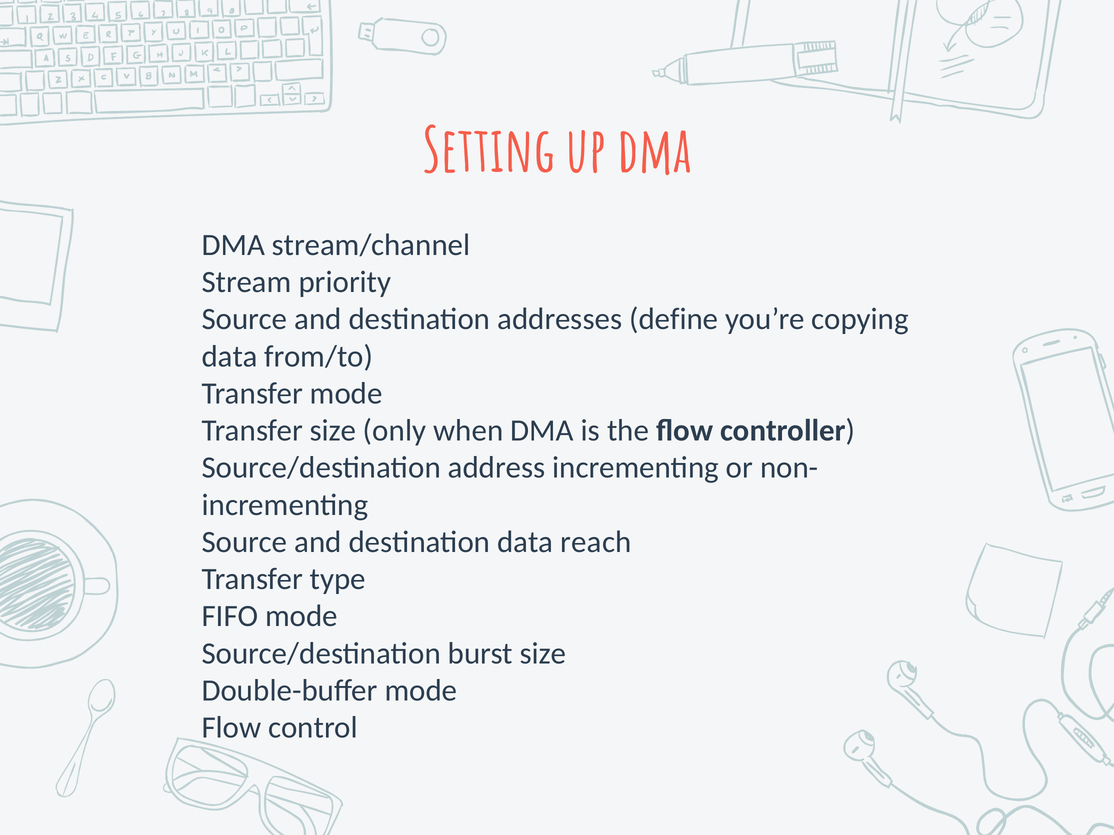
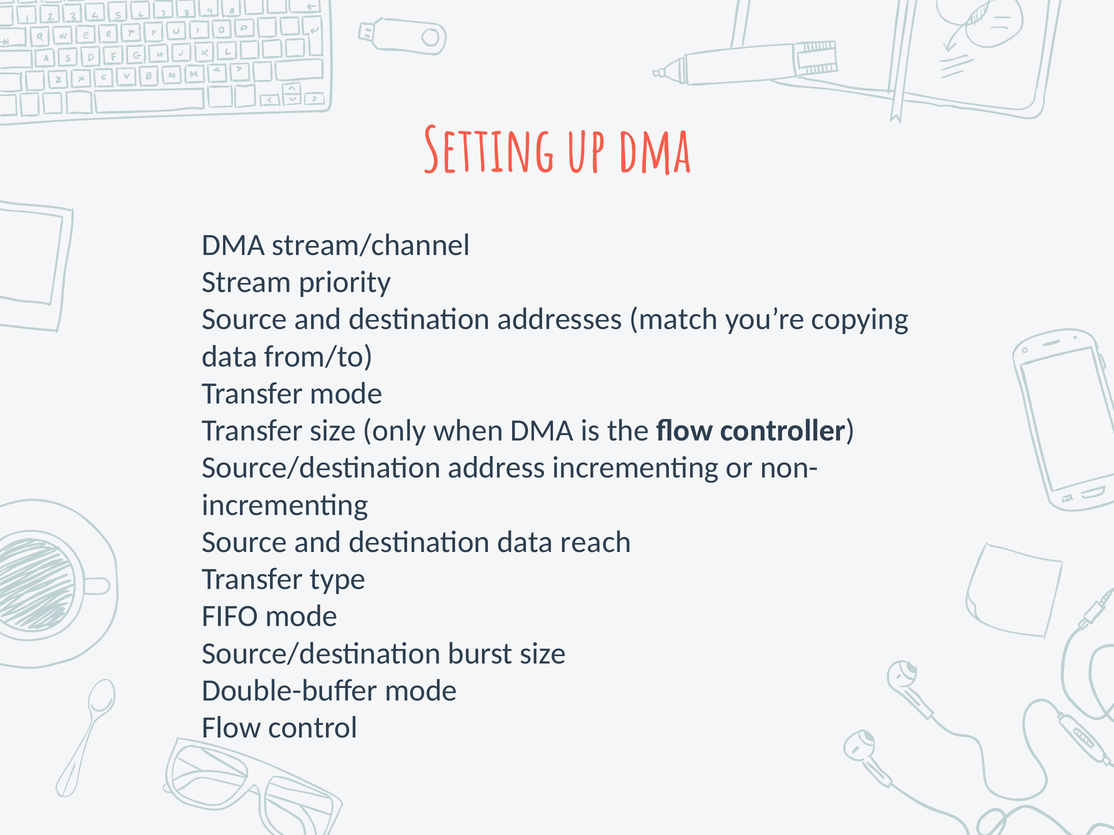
define: define -> match
